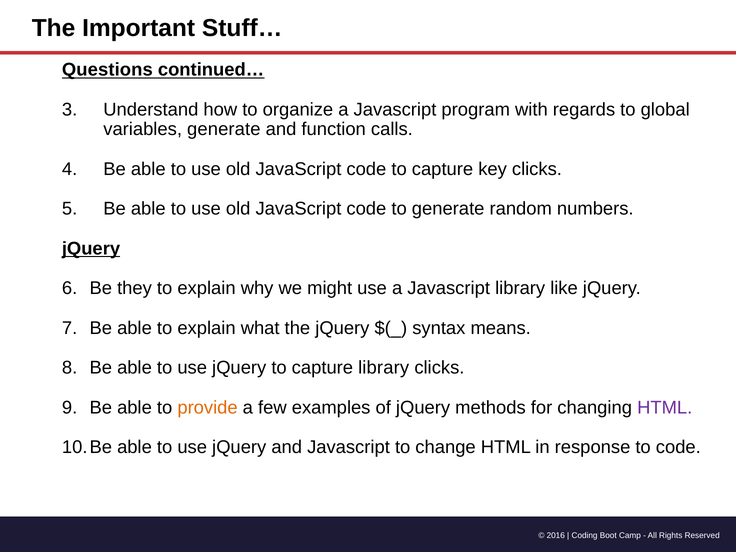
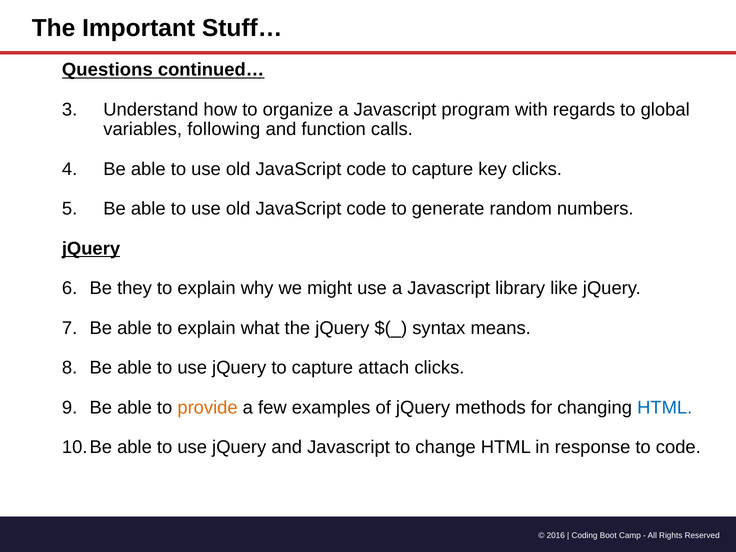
variables generate: generate -> following
capture library: library -> attach
HTML at (665, 407) colour: purple -> blue
